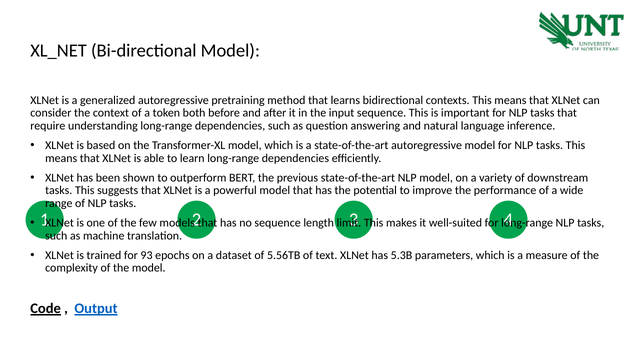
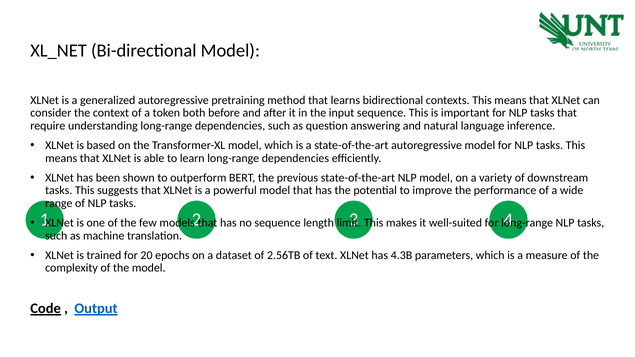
93: 93 -> 20
5.56TB: 5.56TB -> 2.56TB
5.3B: 5.3B -> 4.3B
